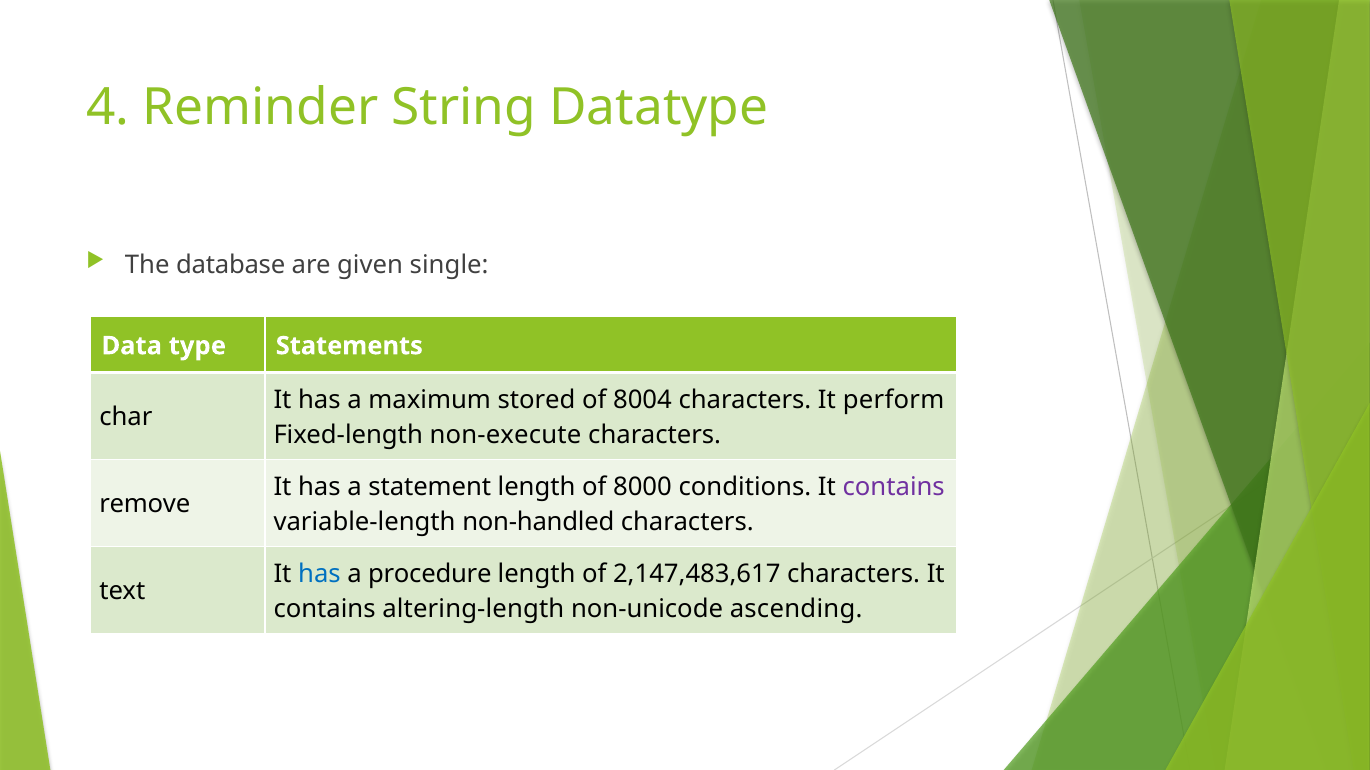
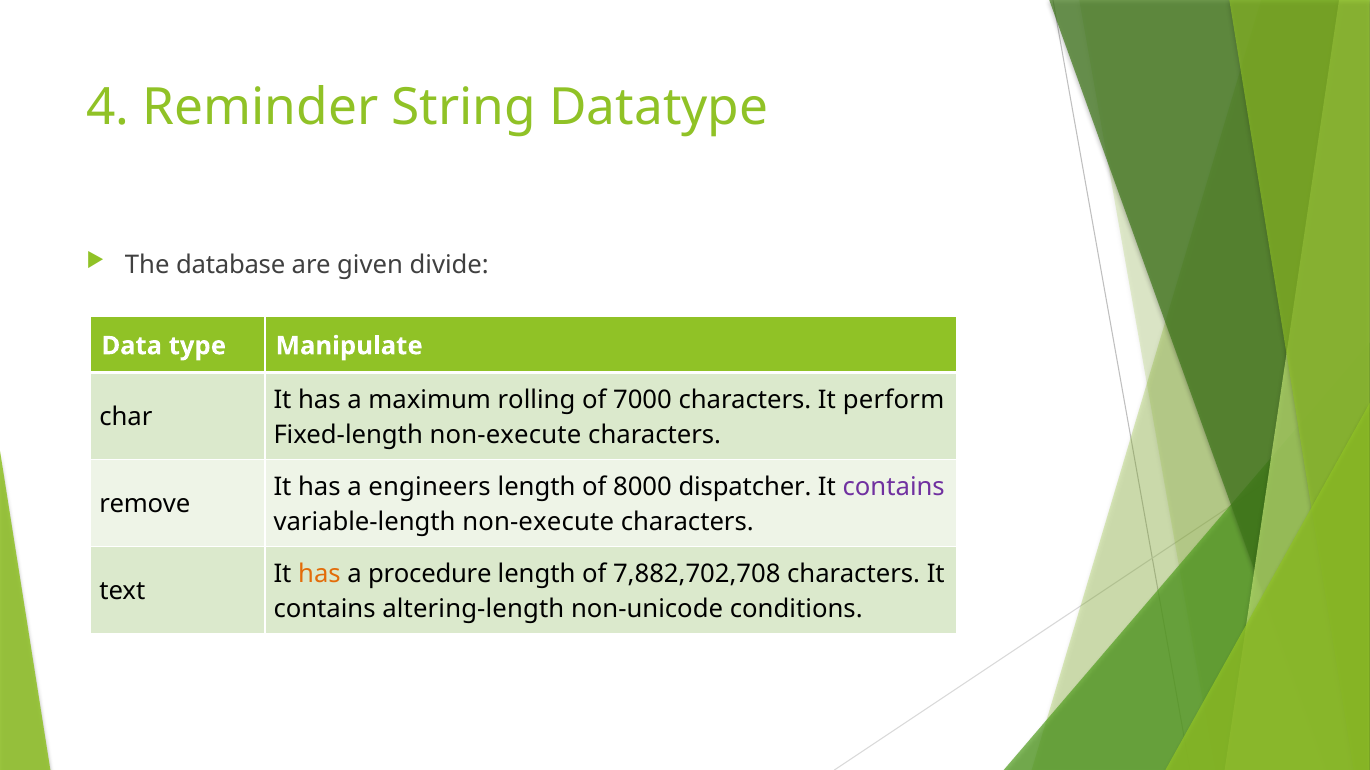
single: single -> divide
Statements: Statements -> Manipulate
stored: stored -> rolling
8004: 8004 -> 7000
statement: statement -> engineers
conditions: conditions -> dispatcher
variable-length non-handled: non-handled -> non-execute
has at (319, 574) colour: blue -> orange
2,147,483,617: 2,147,483,617 -> 7,882,702,708
ascending: ascending -> conditions
